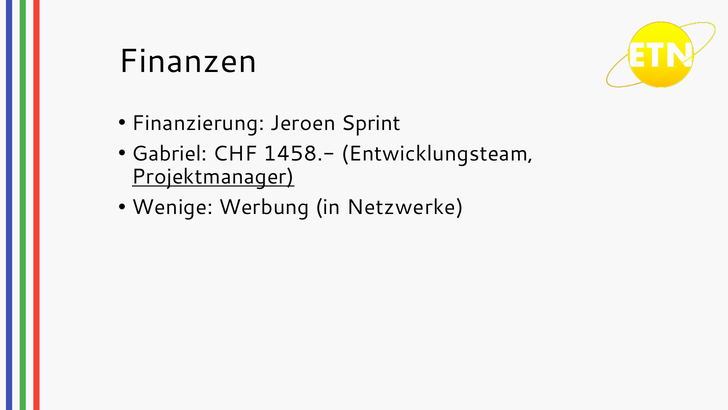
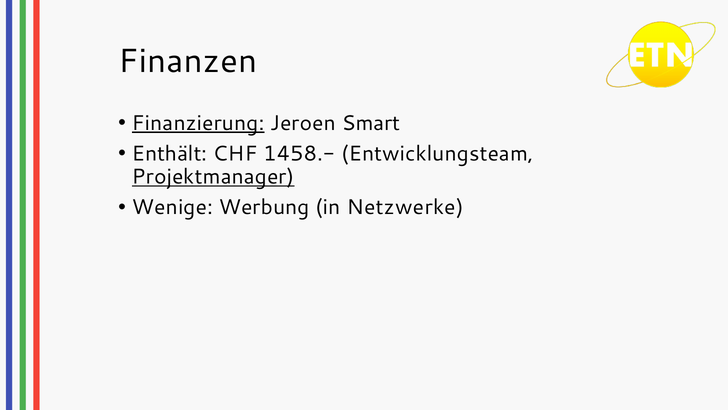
Finanzierung underline: none -> present
Sprint: Sprint -> Smart
Gabriel: Gabriel -> Enthält
